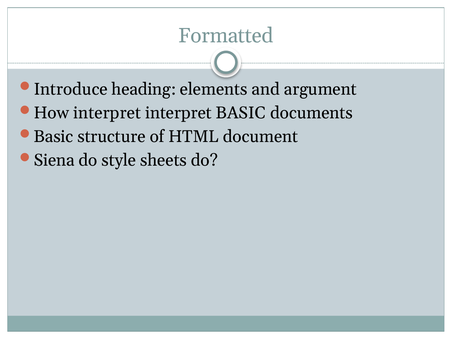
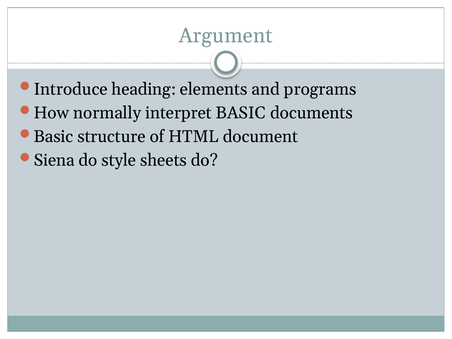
Formatted: Formatted -> Argument
argument: argument -> programs
How interpret: interpret -> normally
